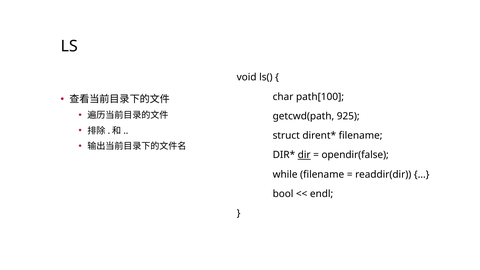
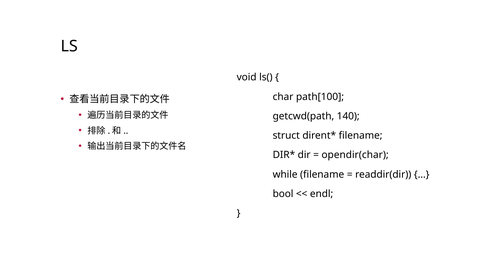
925: 925 -> 140
dir underline: present -> none
opendir(false: opendir(false -> opendir(char
